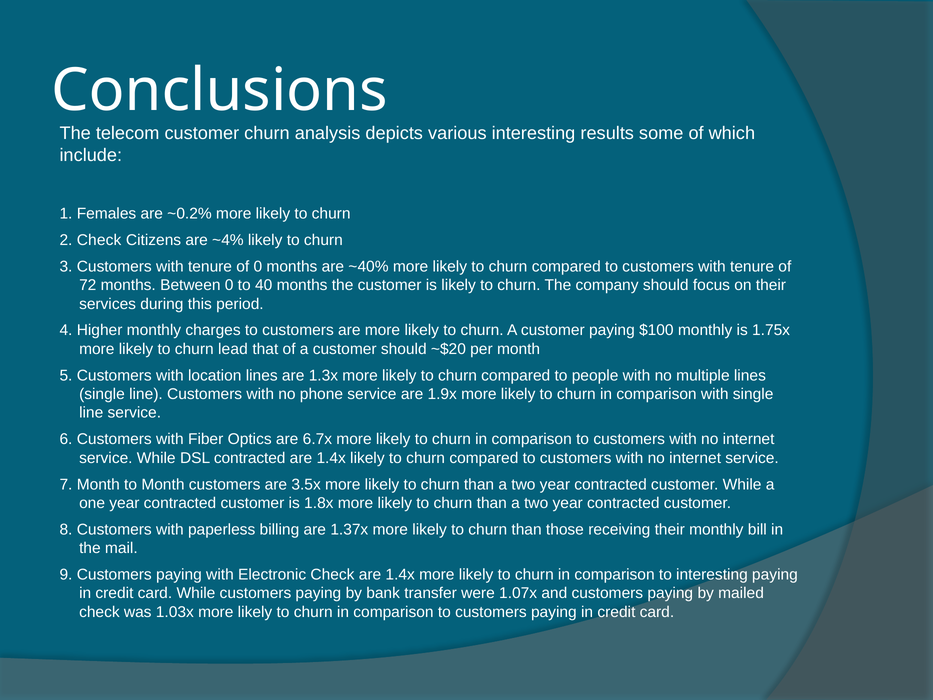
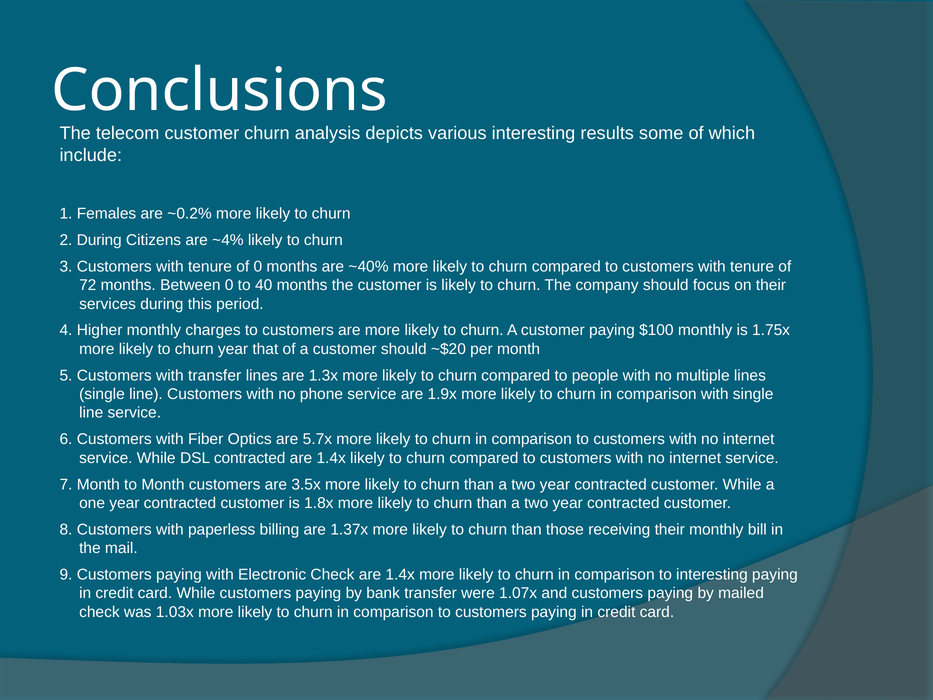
2 Check: Check -> During
churn lead: lead -> year
with location: location -> transfer
6.7x: 6.7x -> 5.7x
